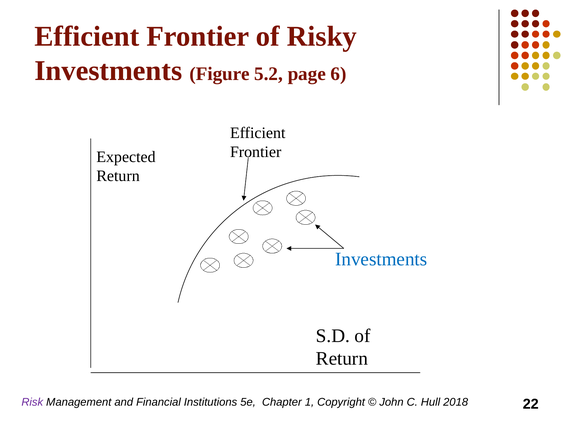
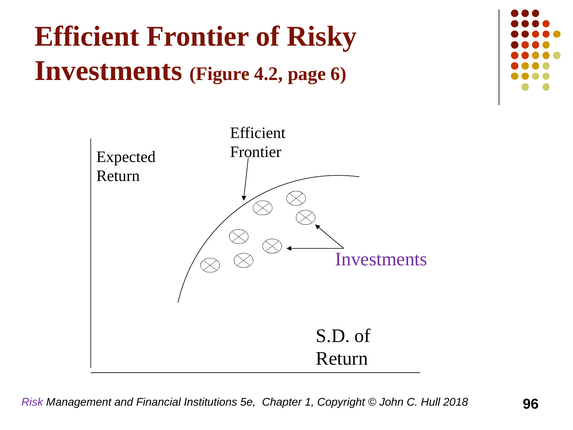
5.2: 5.2 -> 4.2
Investments at (381, 259) colour: blue -> purple
22: 22 -> 96
